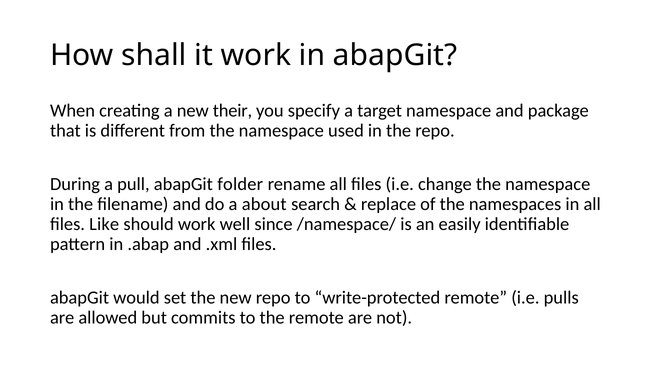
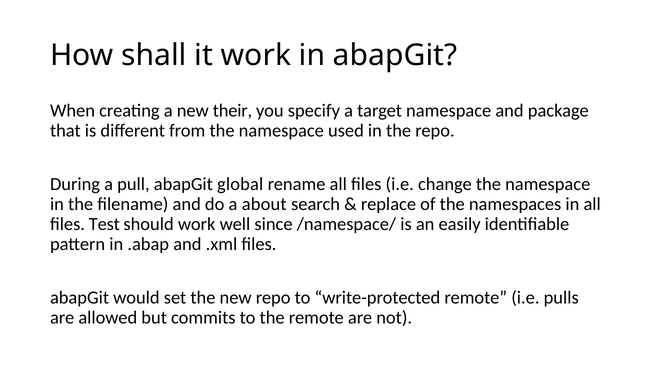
folder: folder -> global
Like: Like -> Test
